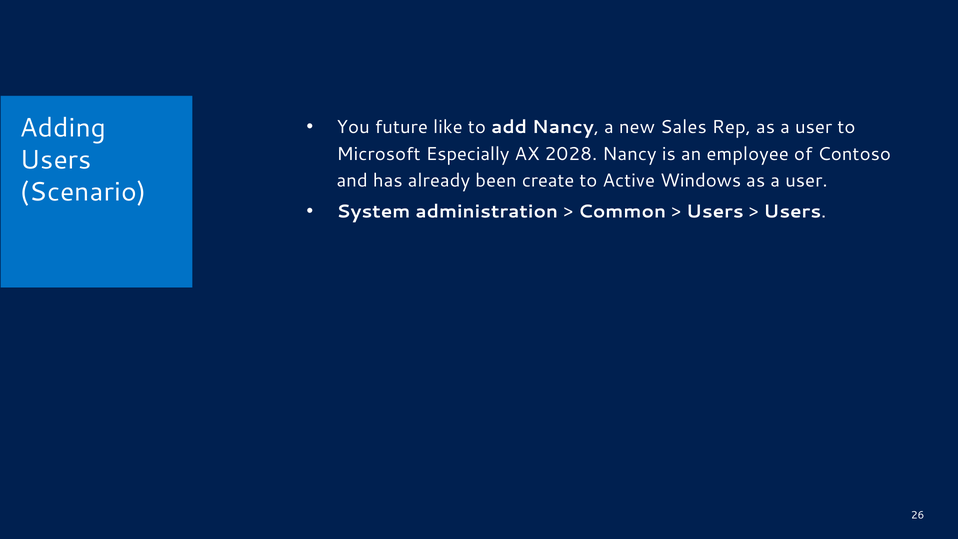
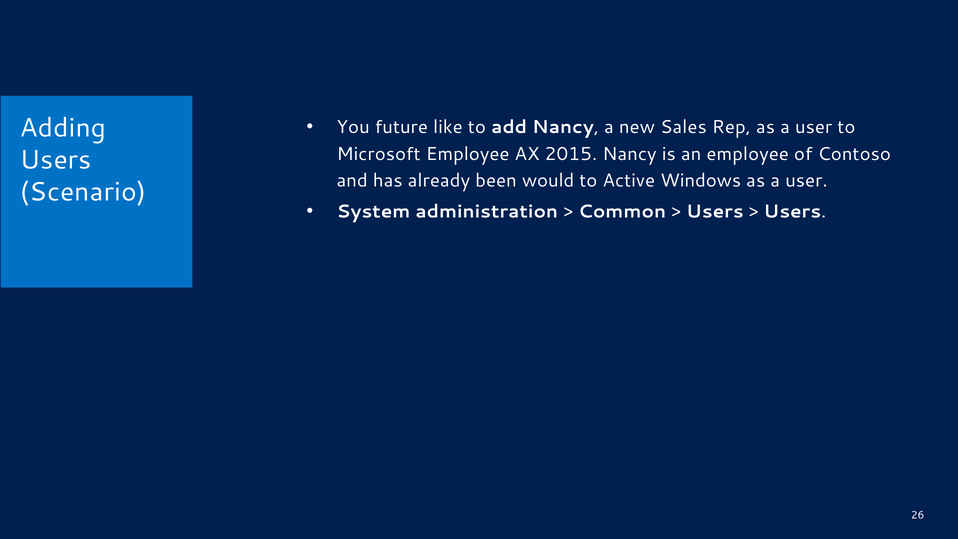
Microsoft Especially: Especially -> Employee
2028: 2028 -> 2015
create: create -> would
